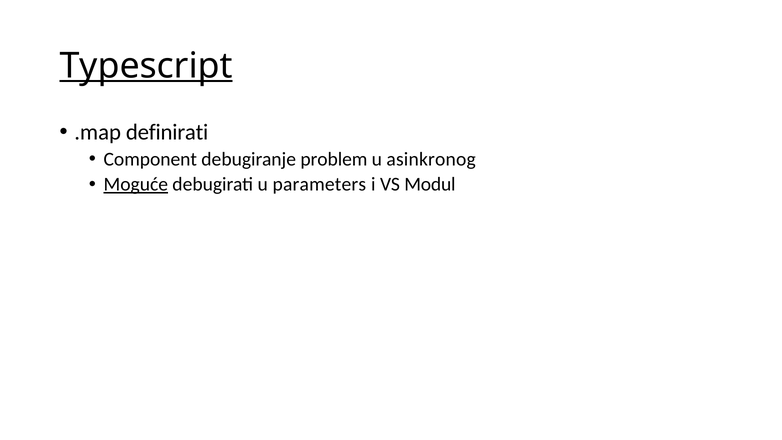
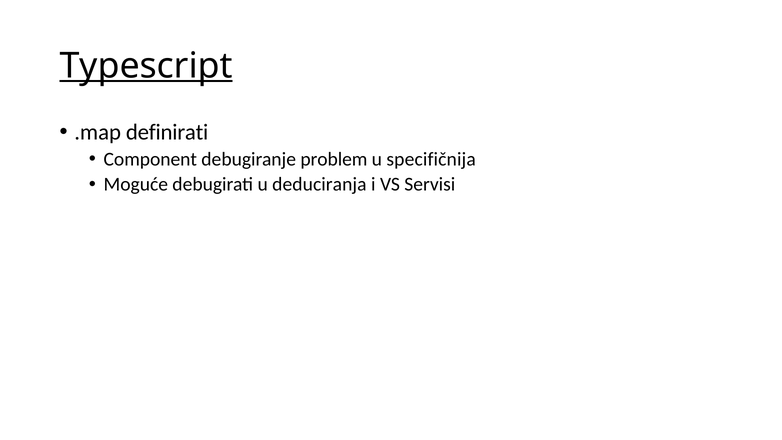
asinkronog: asinkronog -> specifičnija
Moguće underline: present -> none
parameters: parameters -> deduciranja
Modul: Modul -> Servisi
